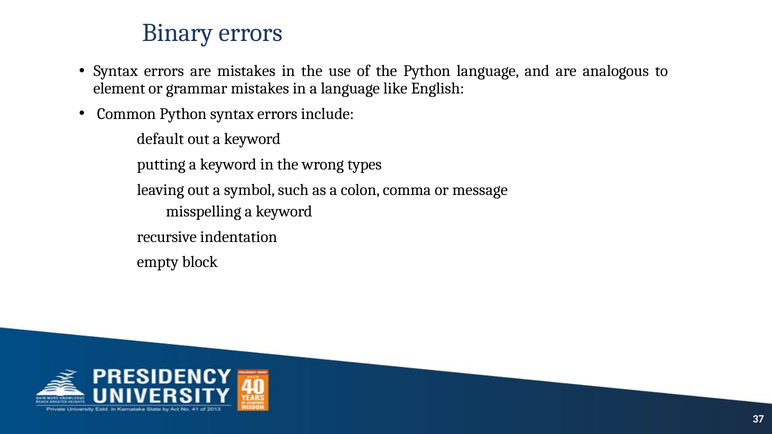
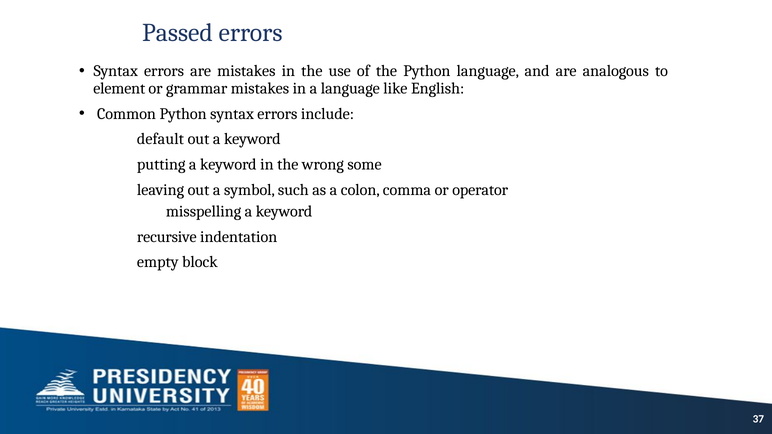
Binary: Binary -> Passed
types: types -> some
message: message -> operator
